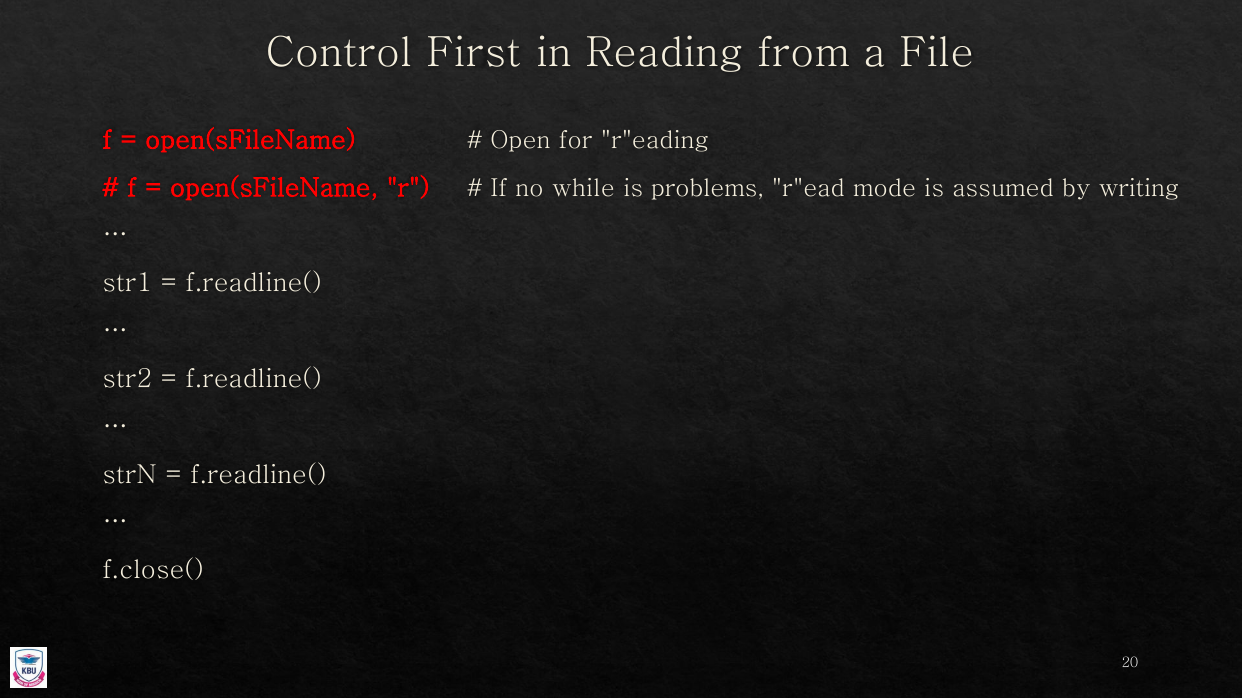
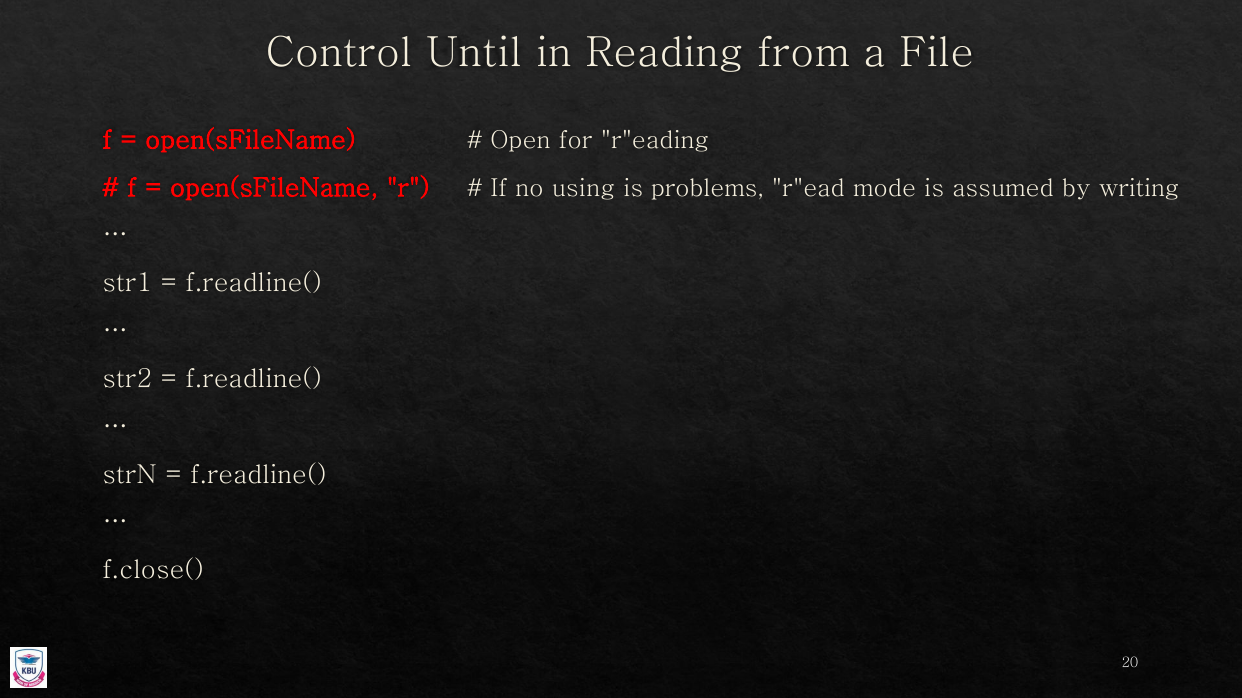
First: First -> Until
while: while -> using
